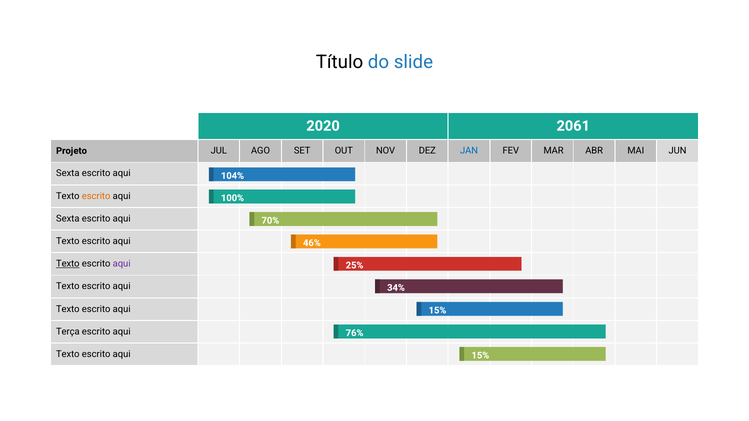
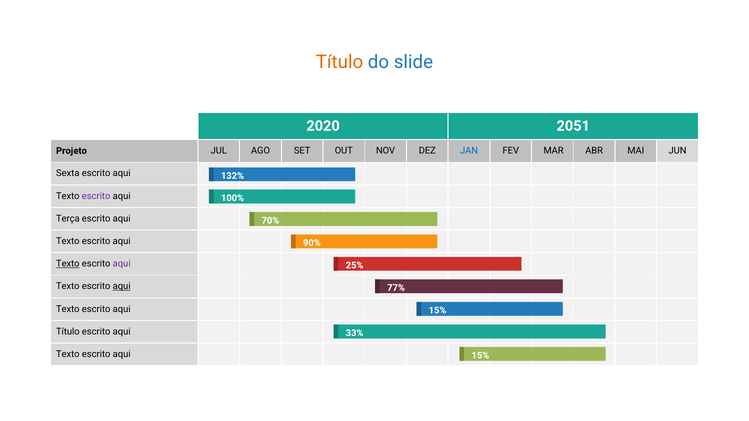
Título at (340, 62) colour: black -> orange
2061: 2061 -> 2051
104%: 104% -> 132%
escrito at (96, 196) colour: orange -> purple
Sexta at (68, 219): Sexta -> Terça
46%: 46% -> 90%
aqui at (122, 287) underline: none -> present
34%: 34% -> 77%
Terça at (68, 332): Terça -> Título
76%: 76% -> 33%
